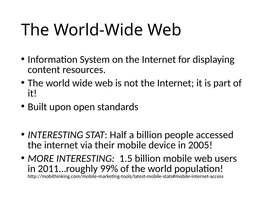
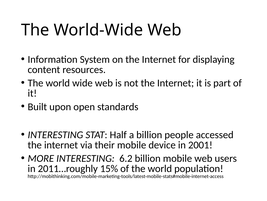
2005: 2005 -> 2001
1.5: 1.5 -> 6.2
99%: 99% -> 15%
